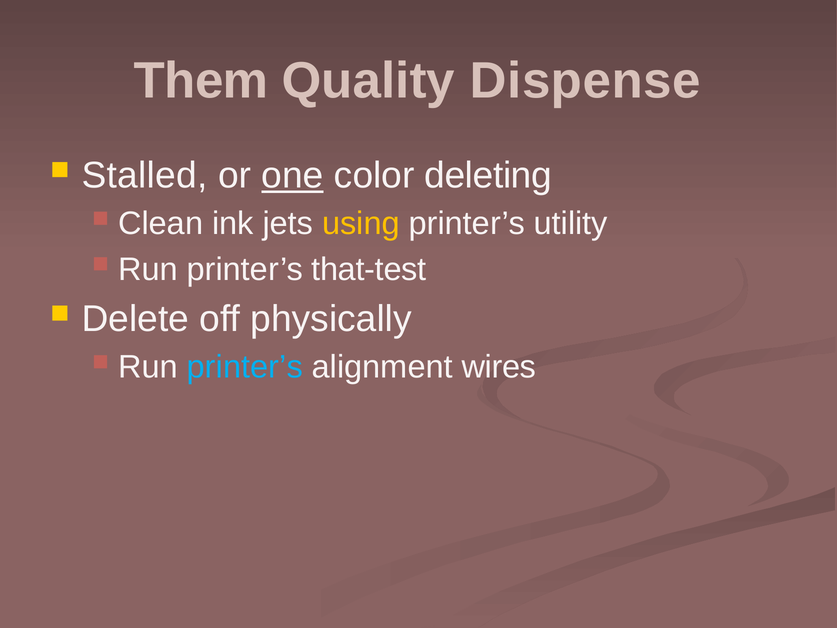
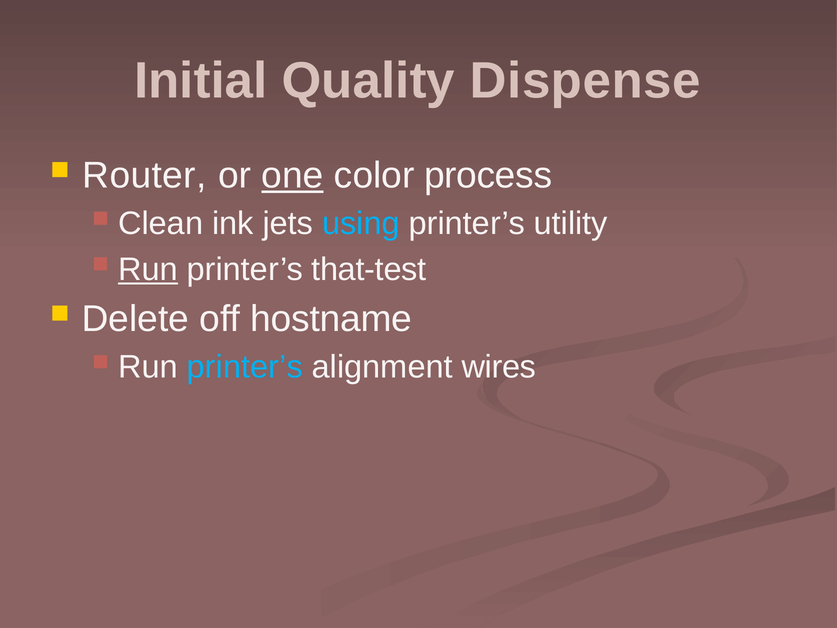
Them: Them -> Initial
Stalled: Stalled -> Router
deleting: deleting -> process
using colour: yellow -> light blue
Run at (148, 269) underline: none -> present
physically: physically -> hostname
